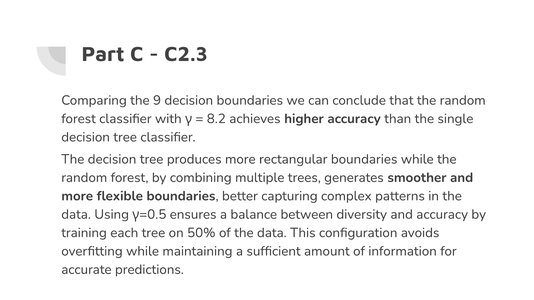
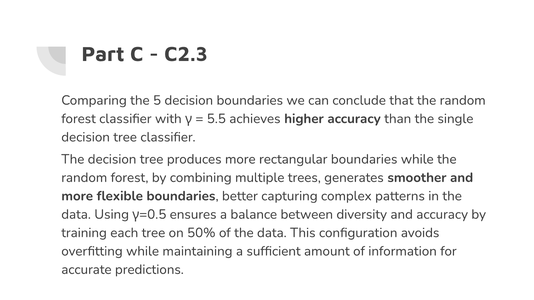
9: 9 -> 5
8.2: 8.2 -> 5.5
